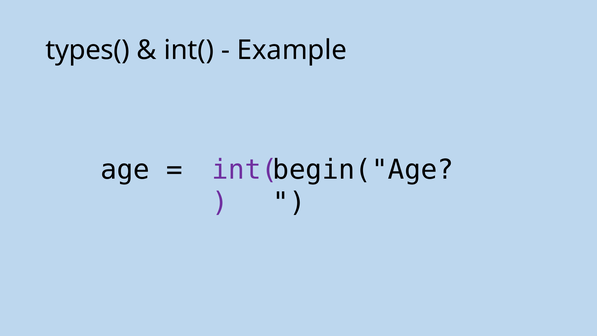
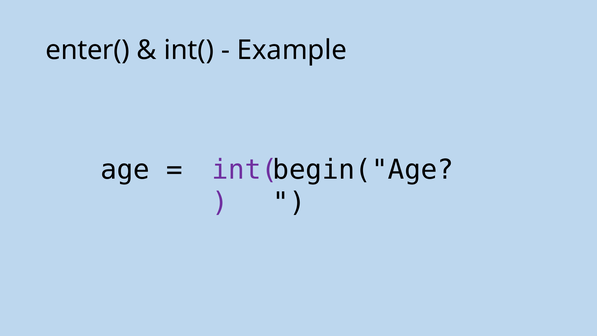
types(: types( -> enter(
